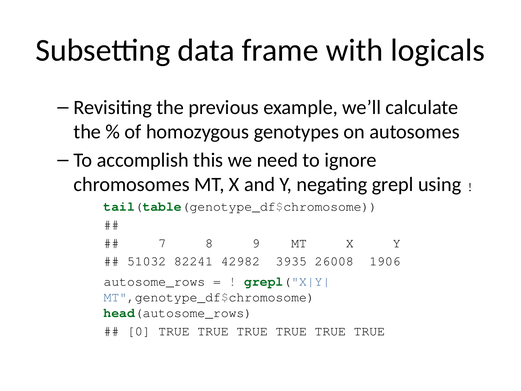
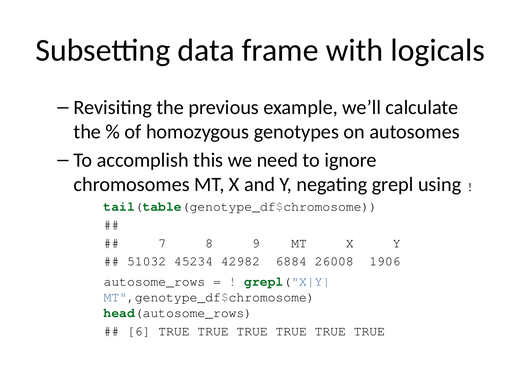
82241: 82241 -> 45234
3935: 3935 -> 6884
0: 0 -> 6
